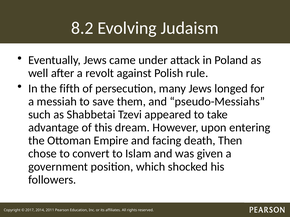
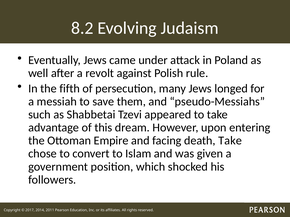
death Then: Then -> Take
